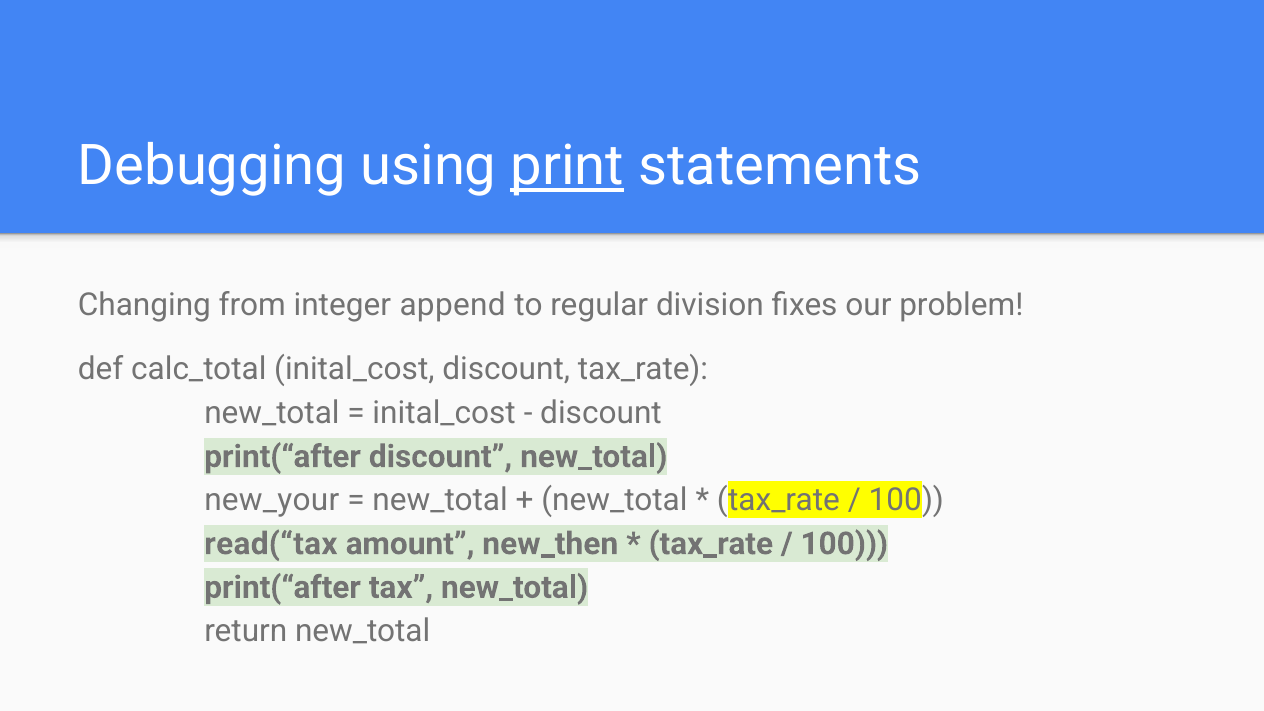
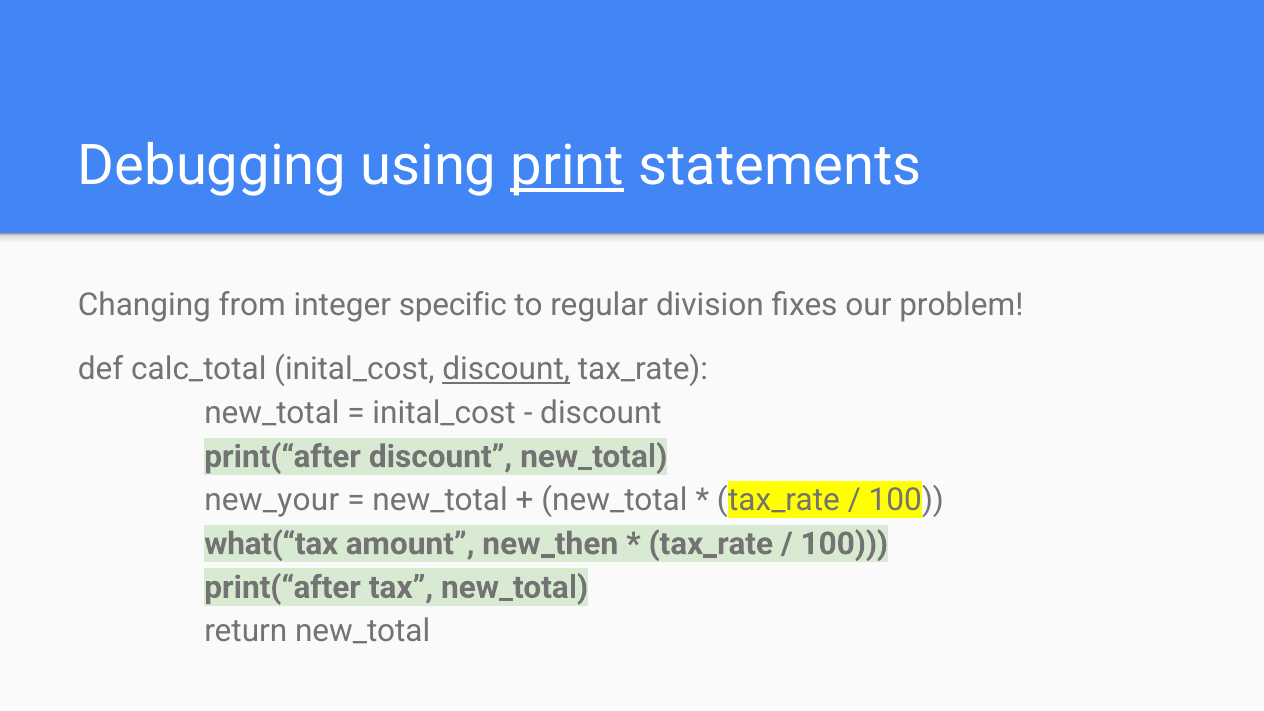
append: append -> specific
discount at (506, 369) underline: none -> present
read(“tax: read(“tax -> what(“tax
